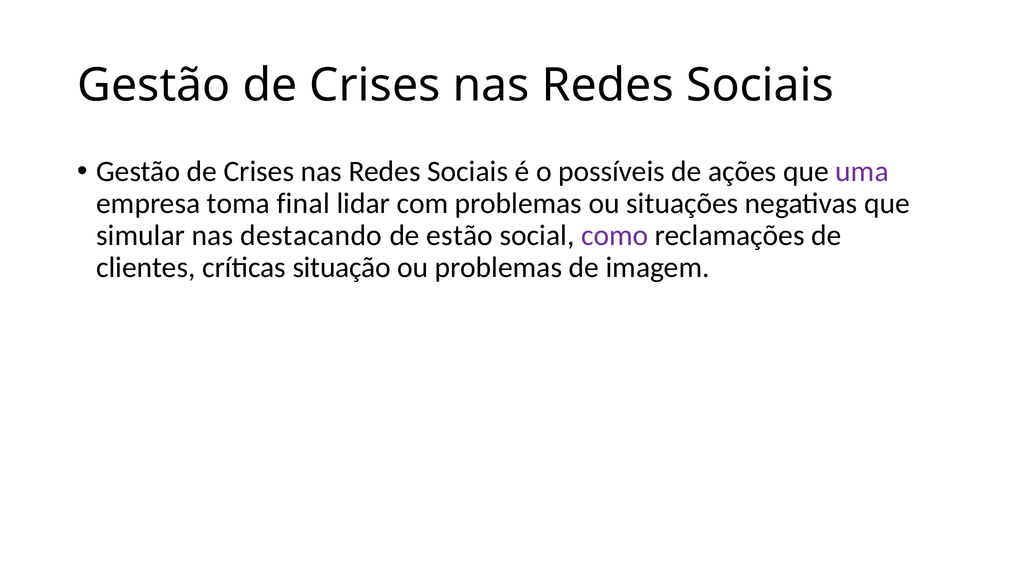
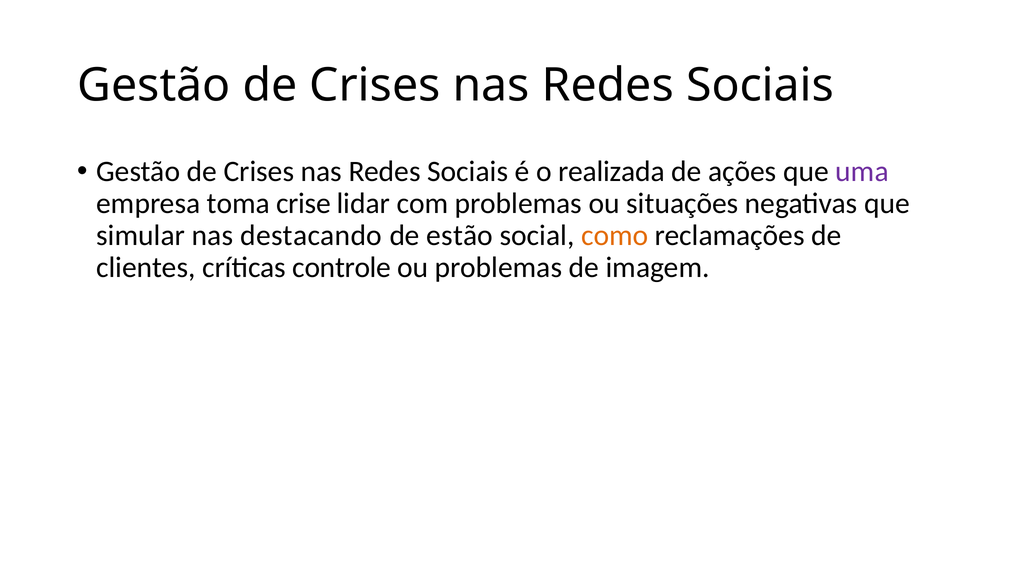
possíveis: possíveis -> realizada
final: final -> crise
como colour: purple -> orange
situação: situação -> controle
